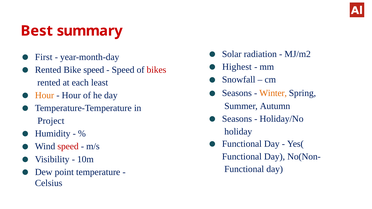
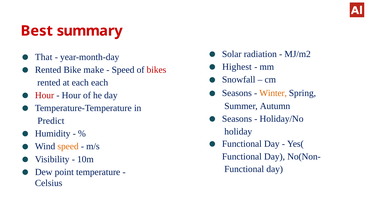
First: First -> That
Bike speed: speed -> make
each least: least -> each
Hour at (45, 95) colour: orange -> red
Project: Project -> Predict
speed at (68, 147) colour: red -> orange
